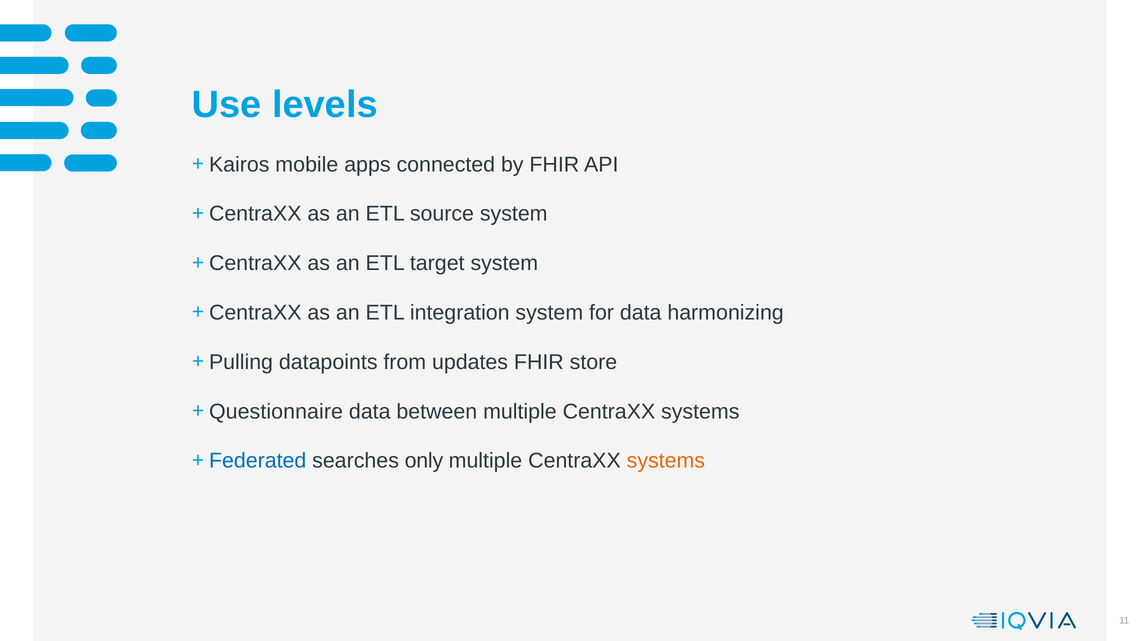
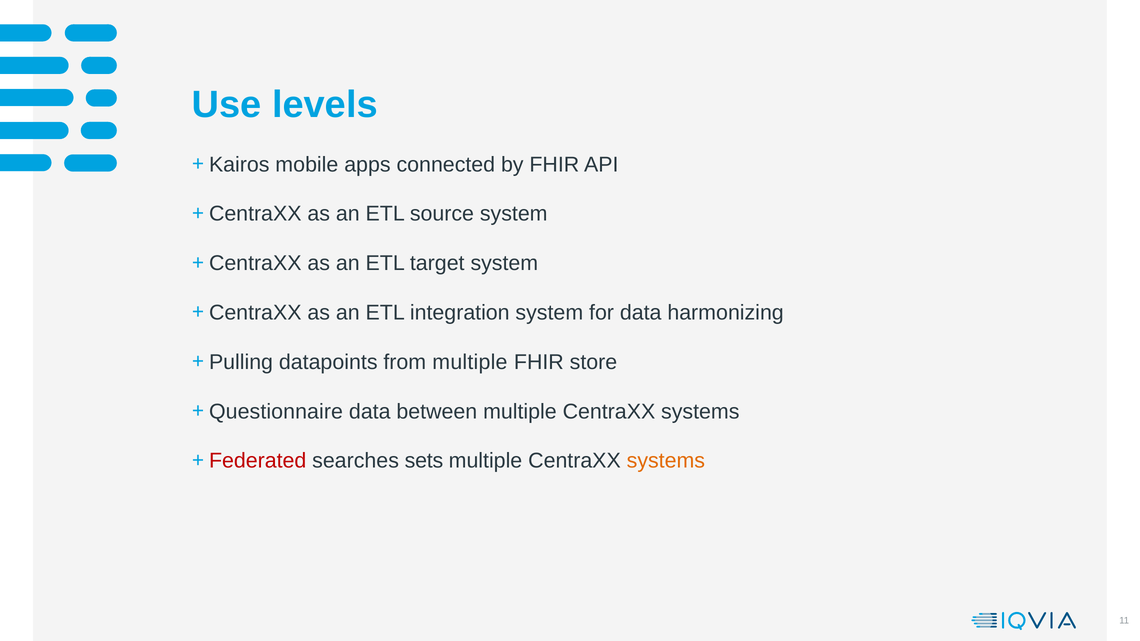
from updates: updates -> multiple
Federated colour: blue -> red
only: only -> sets
